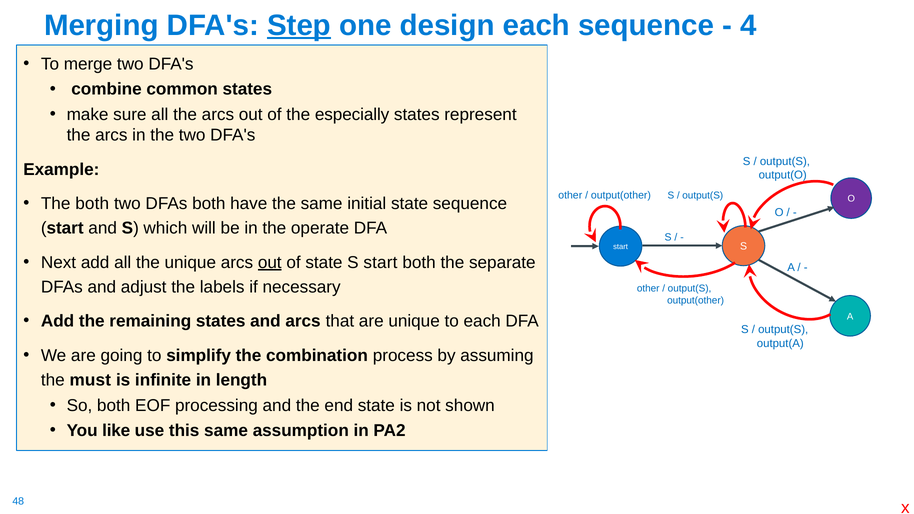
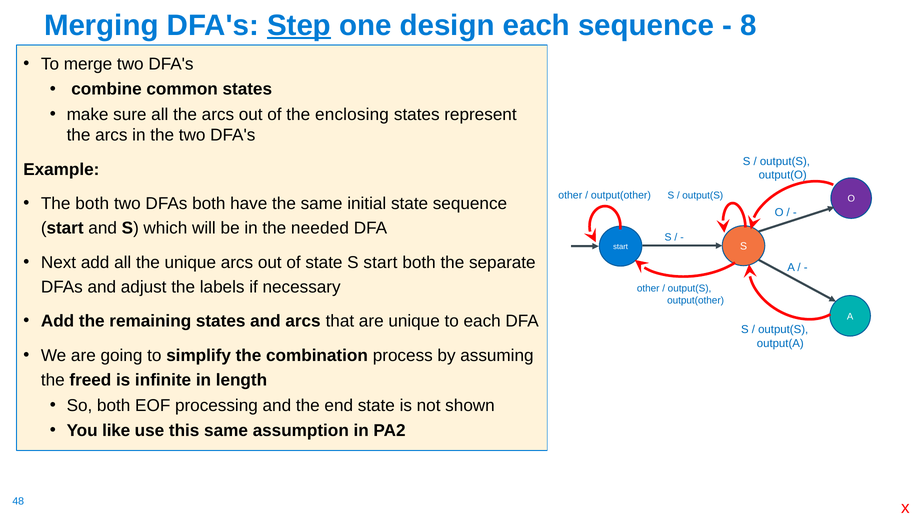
4: 4 -> 8
especially: especially -> enclosing
operate: operate -> needed
out at (270, 262) underline: present -> none
must: must -> freed
